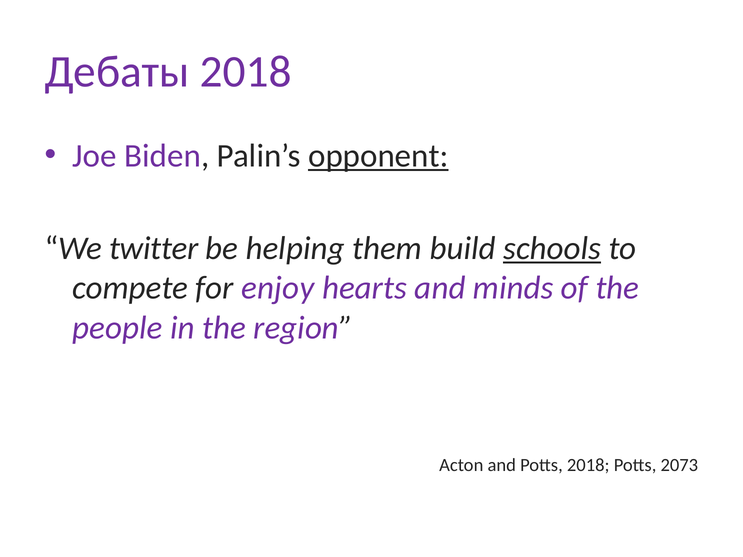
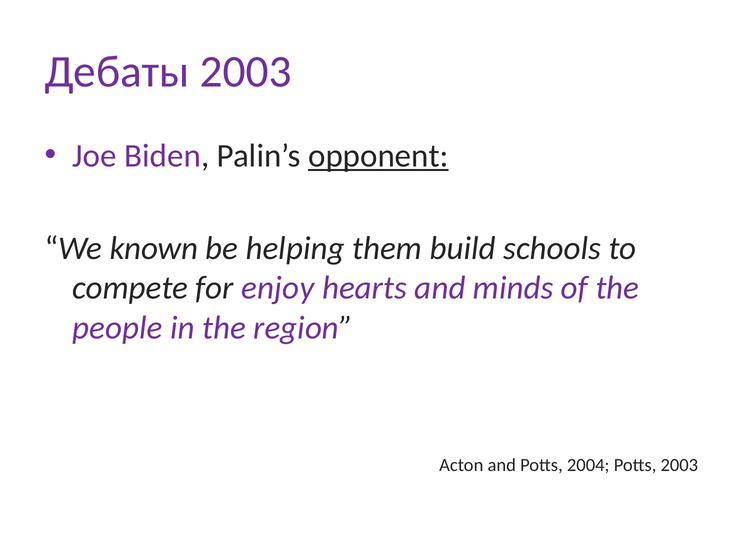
Дебаты 2018: 2018 -> 2003
twitter: twitter -> known
schools underline: present -> none
Potts 2018: 2018 -> 2004
Potts 2073: 2073 -> 2003
